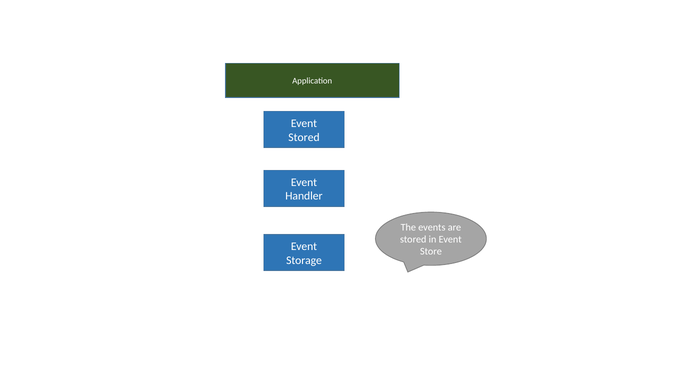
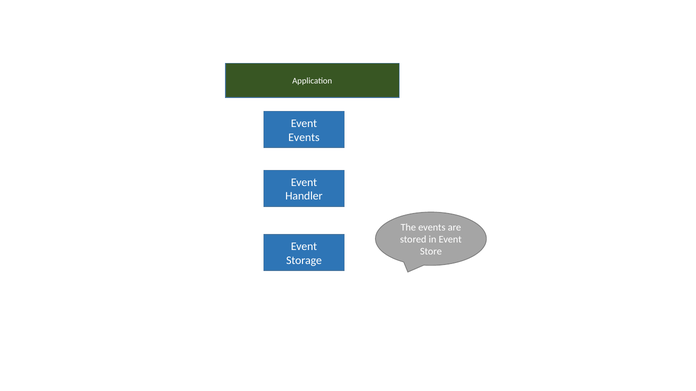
Stored at (304, 137): Stored -> Events
